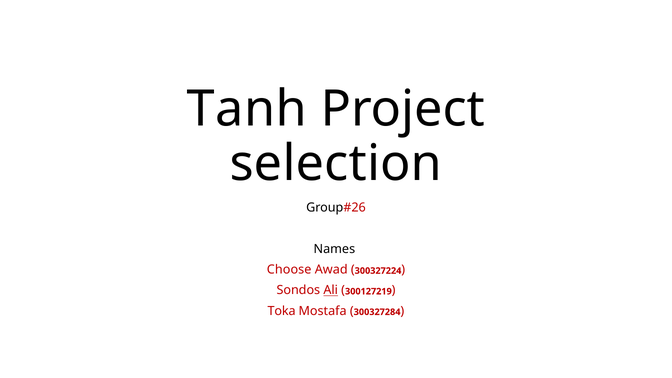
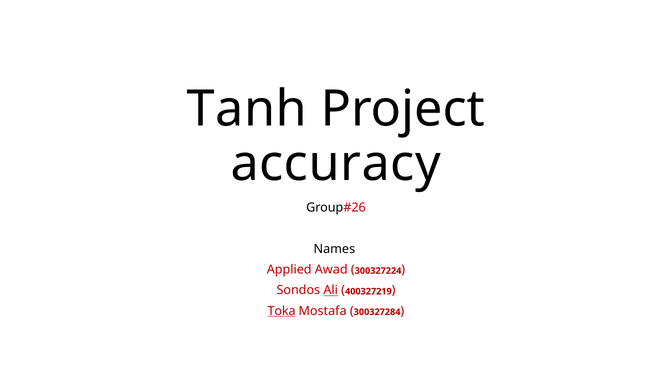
selection: selection -> accuracy
Choose: Choose -> Applied
300127219: 300127219 -> 400327219
Toka underline: none -> present
